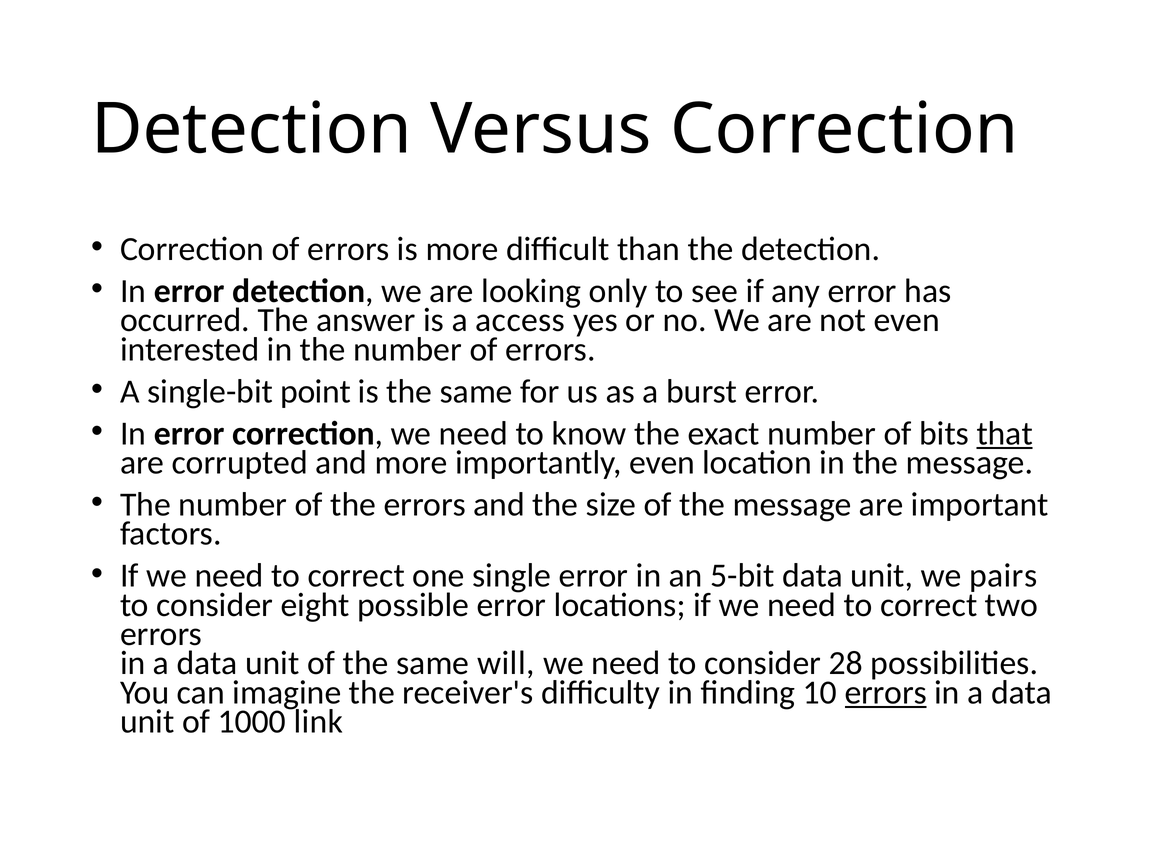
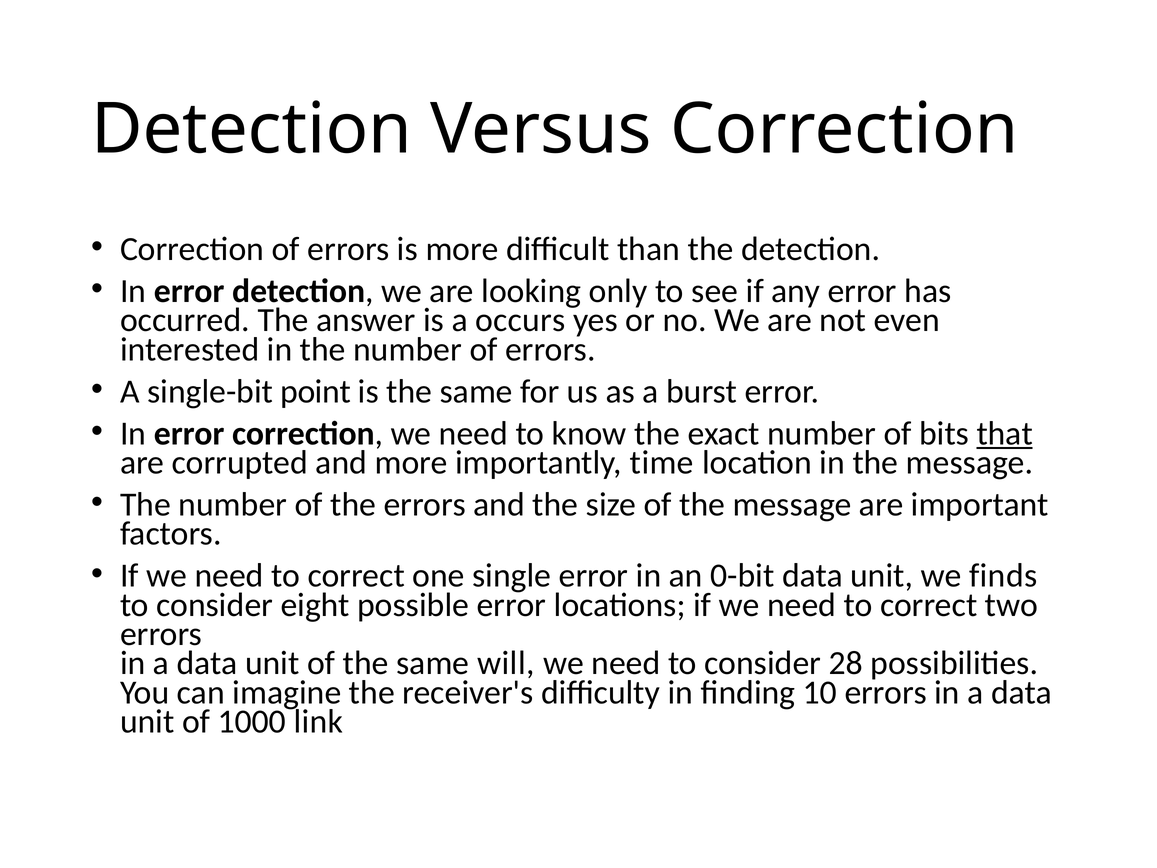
access: access -> occurs
importantly even: even -> time
5-bit: 5-bit -> 0-bit
pairs: pairs -> finds
errors at (886, 692) underline: present -> none
